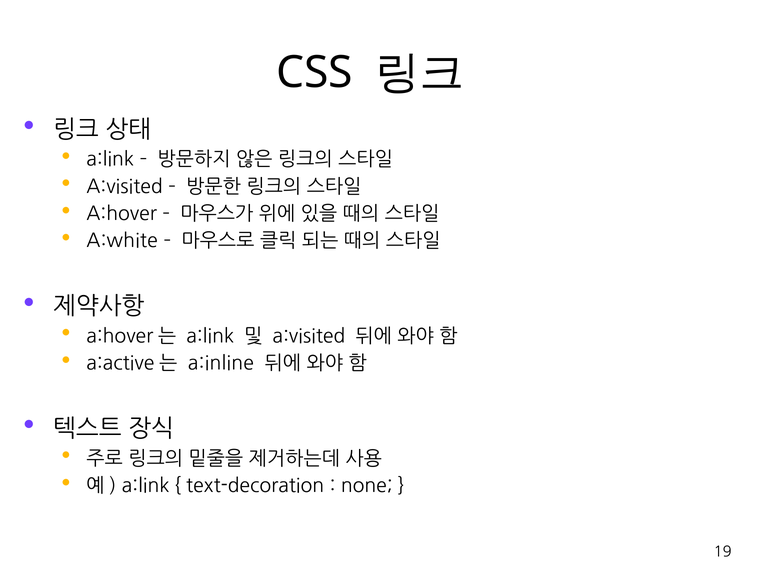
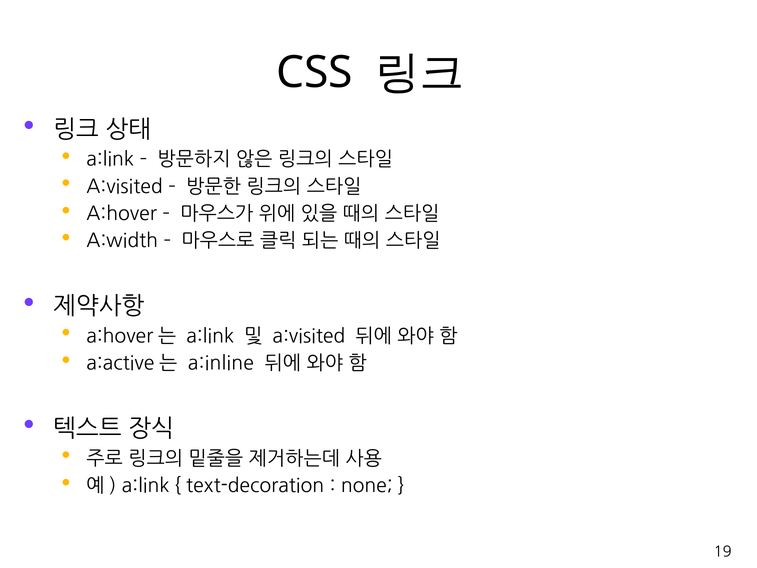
A:white: A:white -> A:width
